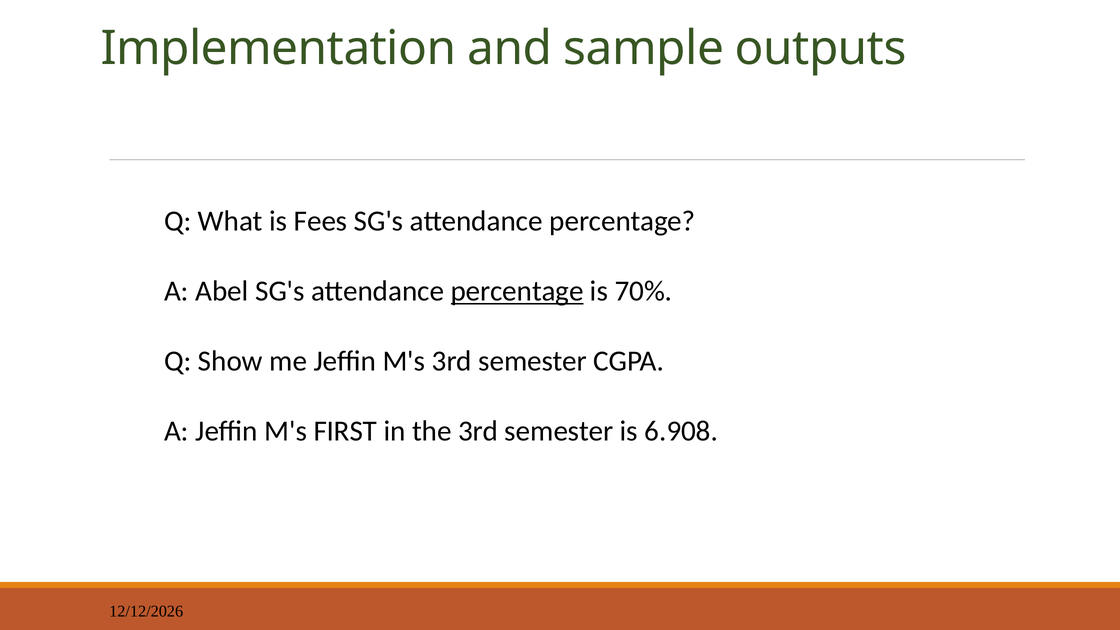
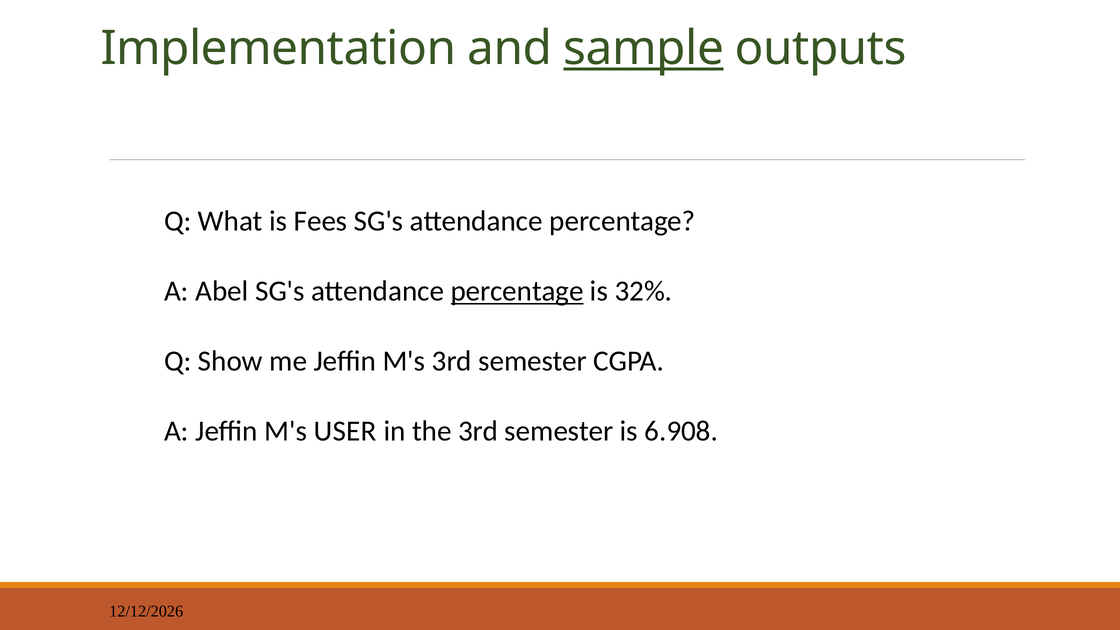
sample underline: none -> present
70%: 70% -> 32%
FIRST: FIRST -> USER
